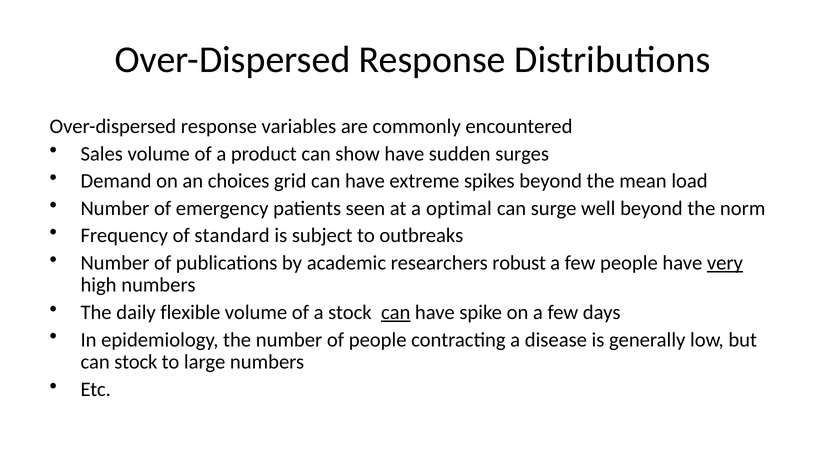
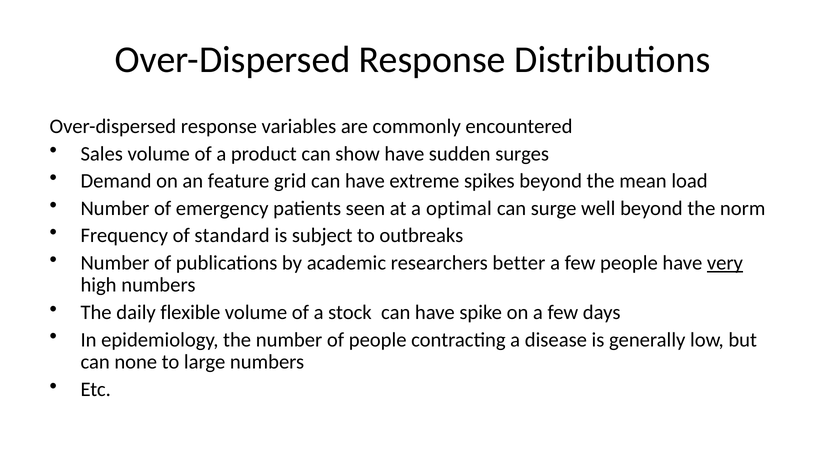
choices: choices -> feature
robust: robust -> better
can at (396, 312) underline: present -> none
can stock: stock -> none
